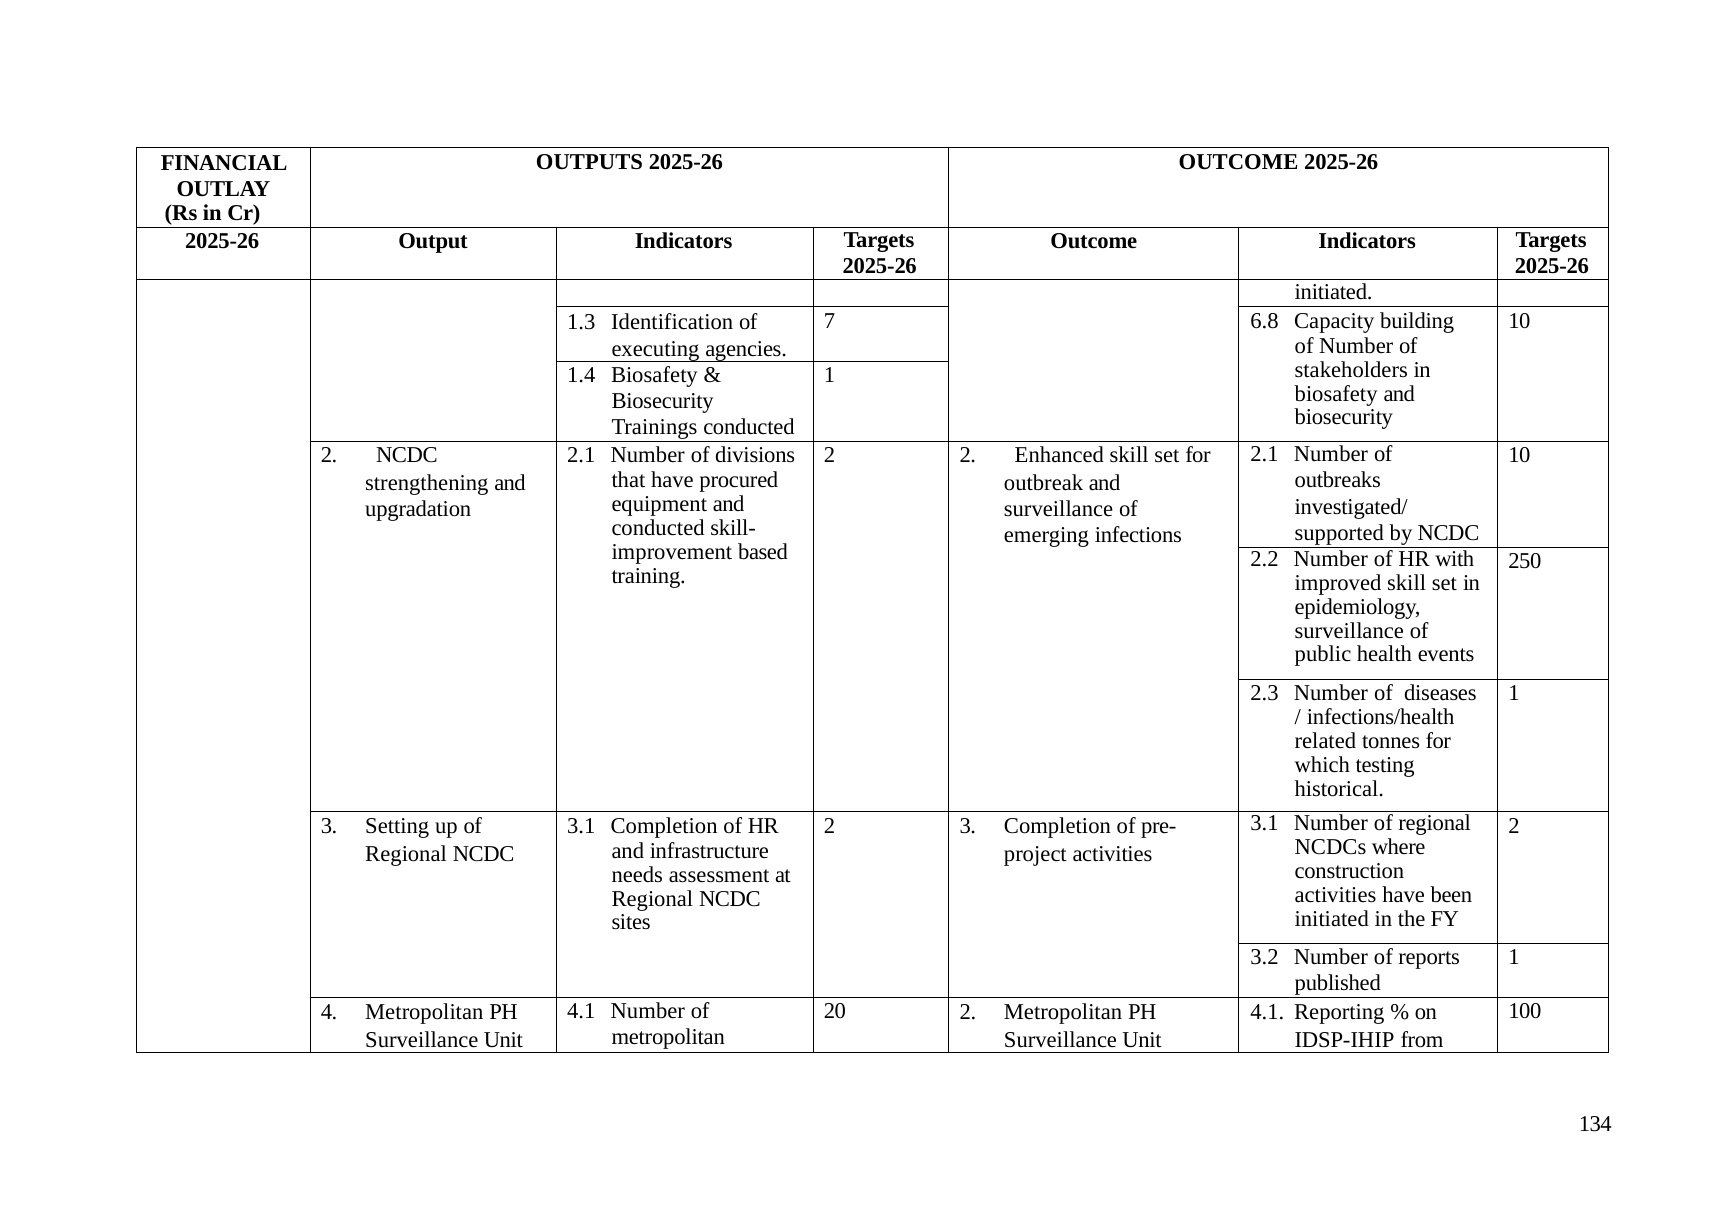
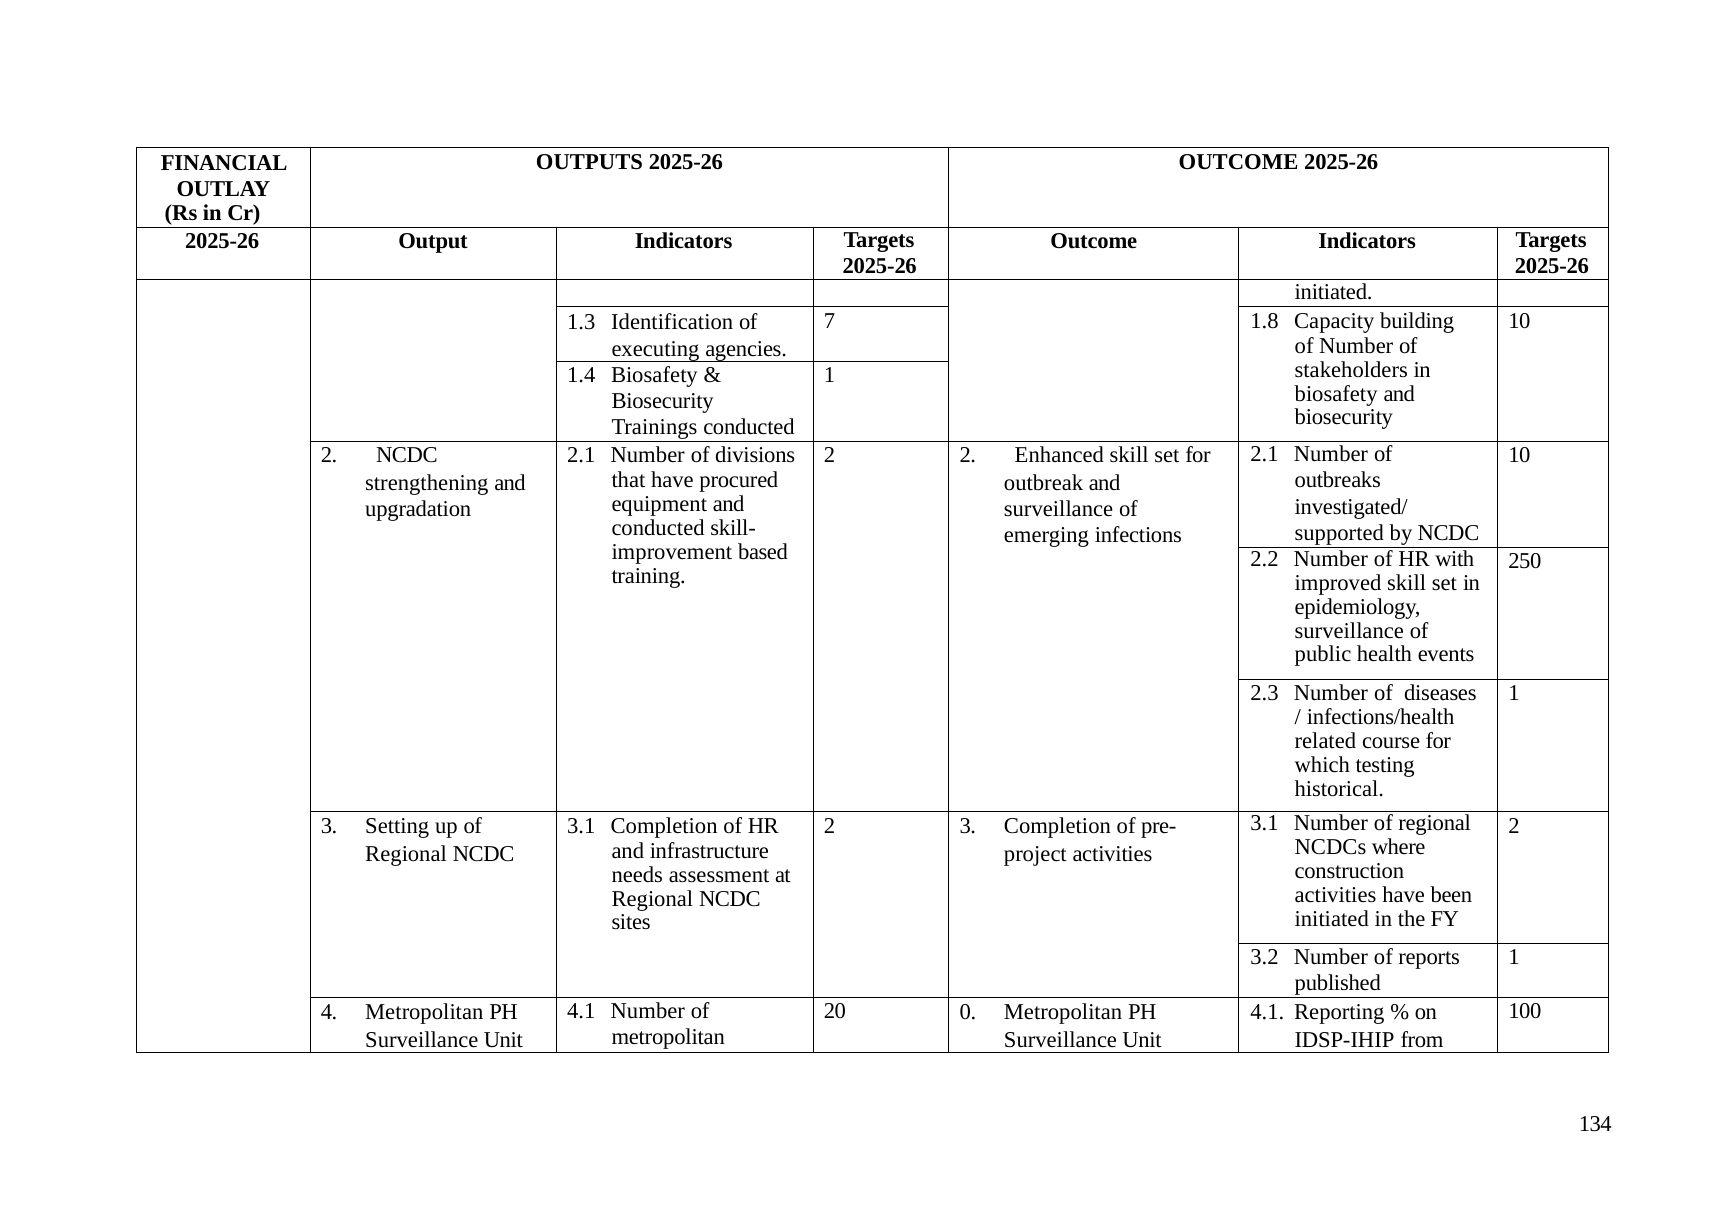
6.8: 6.8 -> 1.8
tonnes: tonnes -> course
20 2: 2 -> 0
